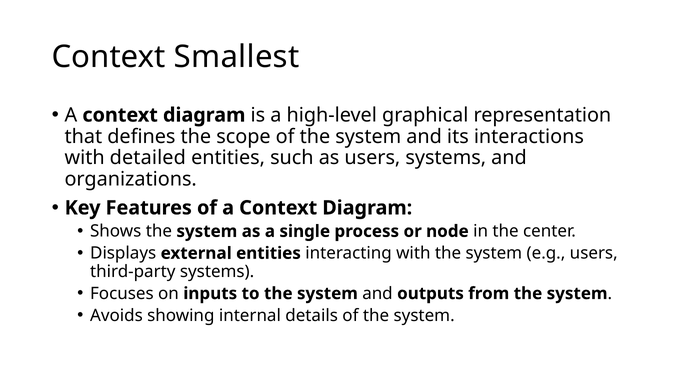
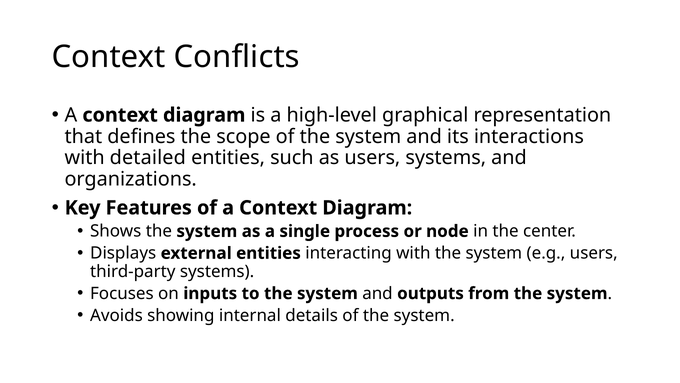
Smallest: Smallest -> Conflicts
